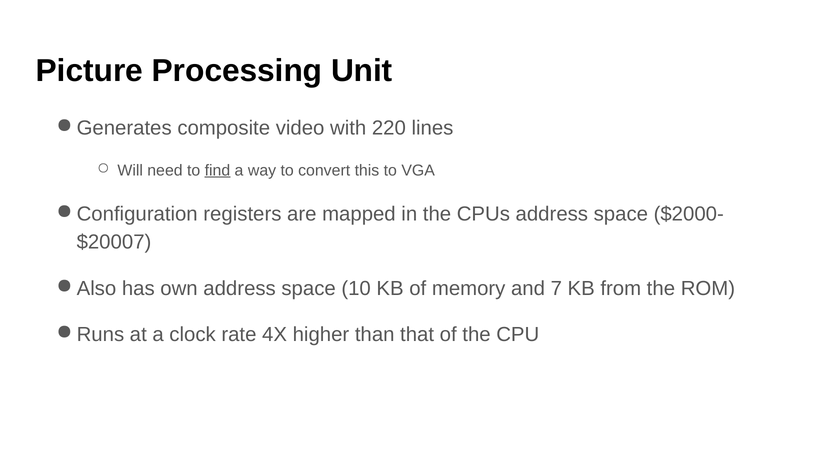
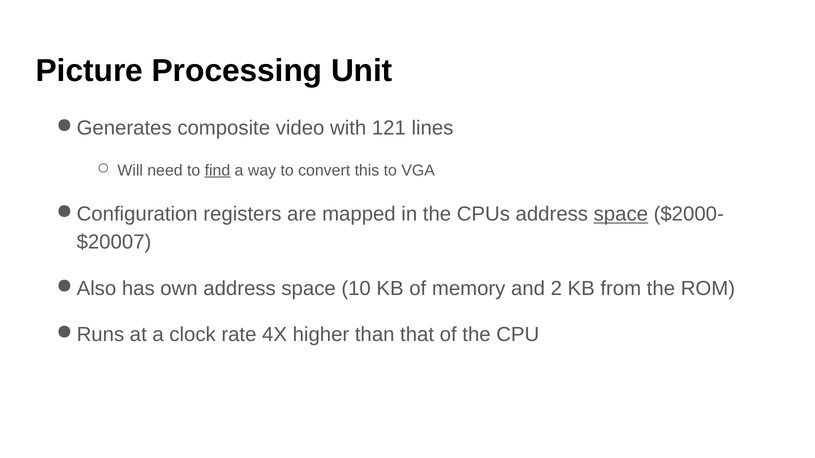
220: 220 -> 121
space at (621, 214) underline: none -> present
7: 7 -> 2
